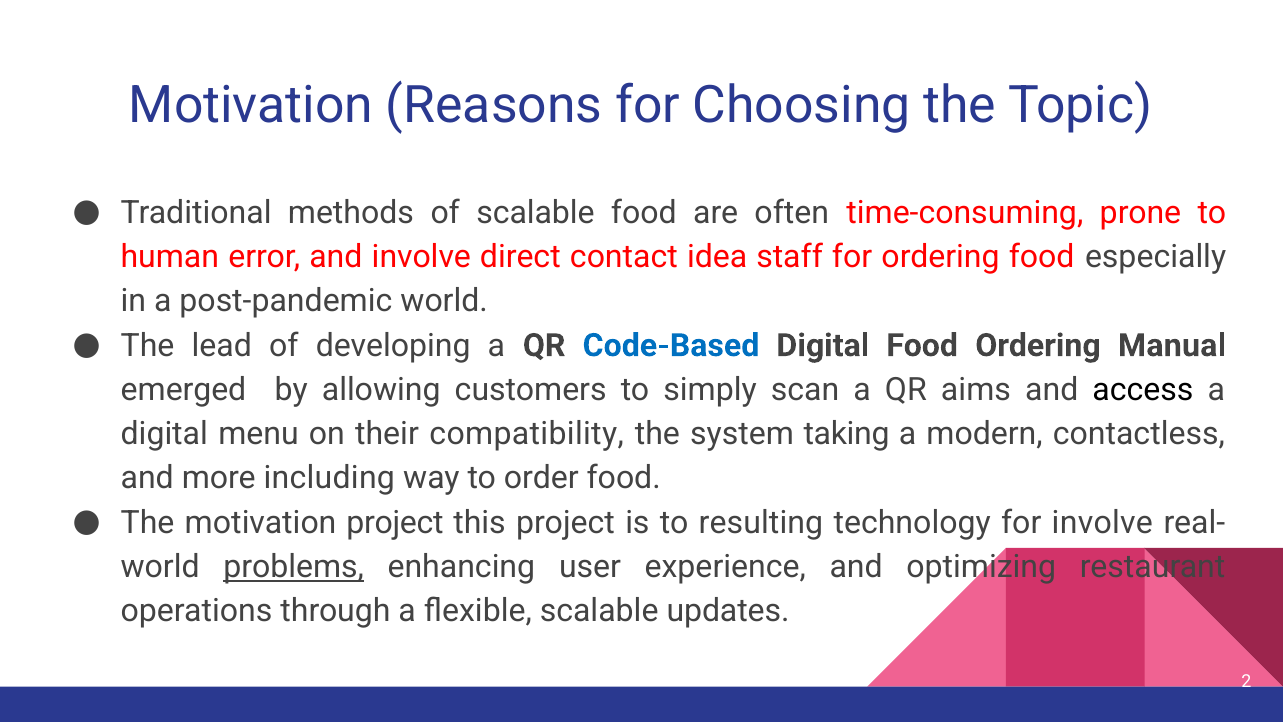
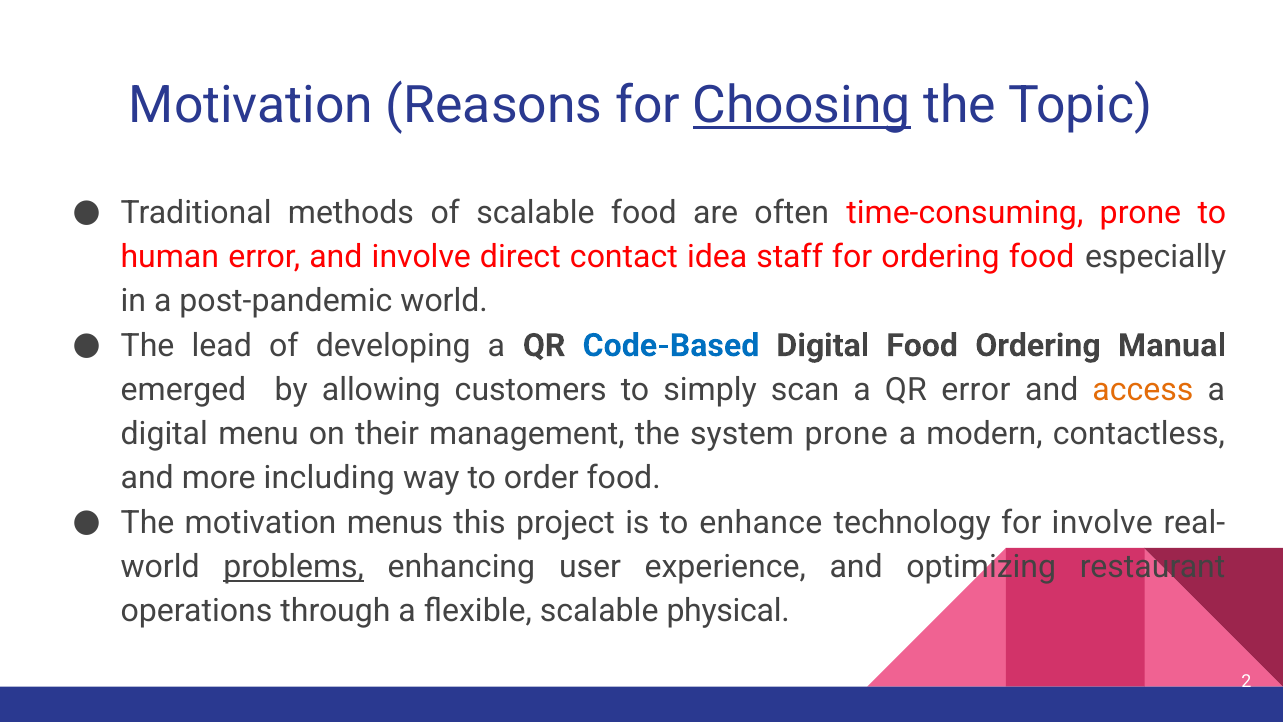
Choosing underline: none -> present
QR aims: aims -> error
access colour: black -> orange
compatibility: compatibility -> management
system taking: taking -> prone
motivation project: project -> menus
resulting: resulting -> enhance
updates: updates -> physical
